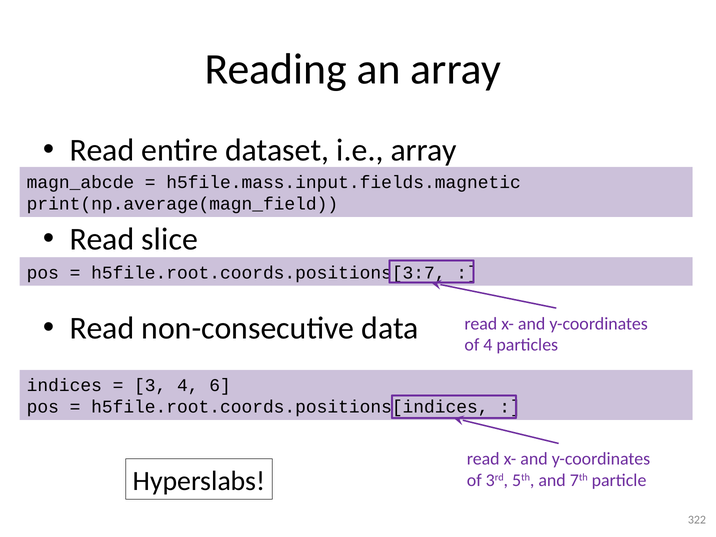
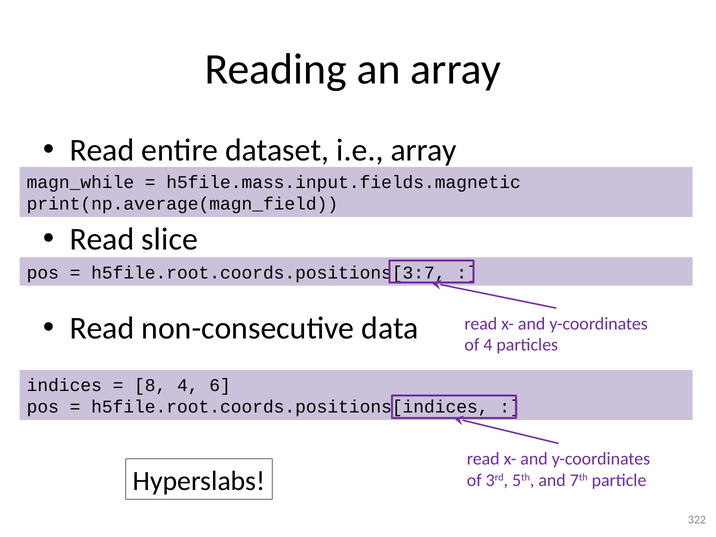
magn_abcde: magn_abcde -> magn_while
3: 3 -> 8
